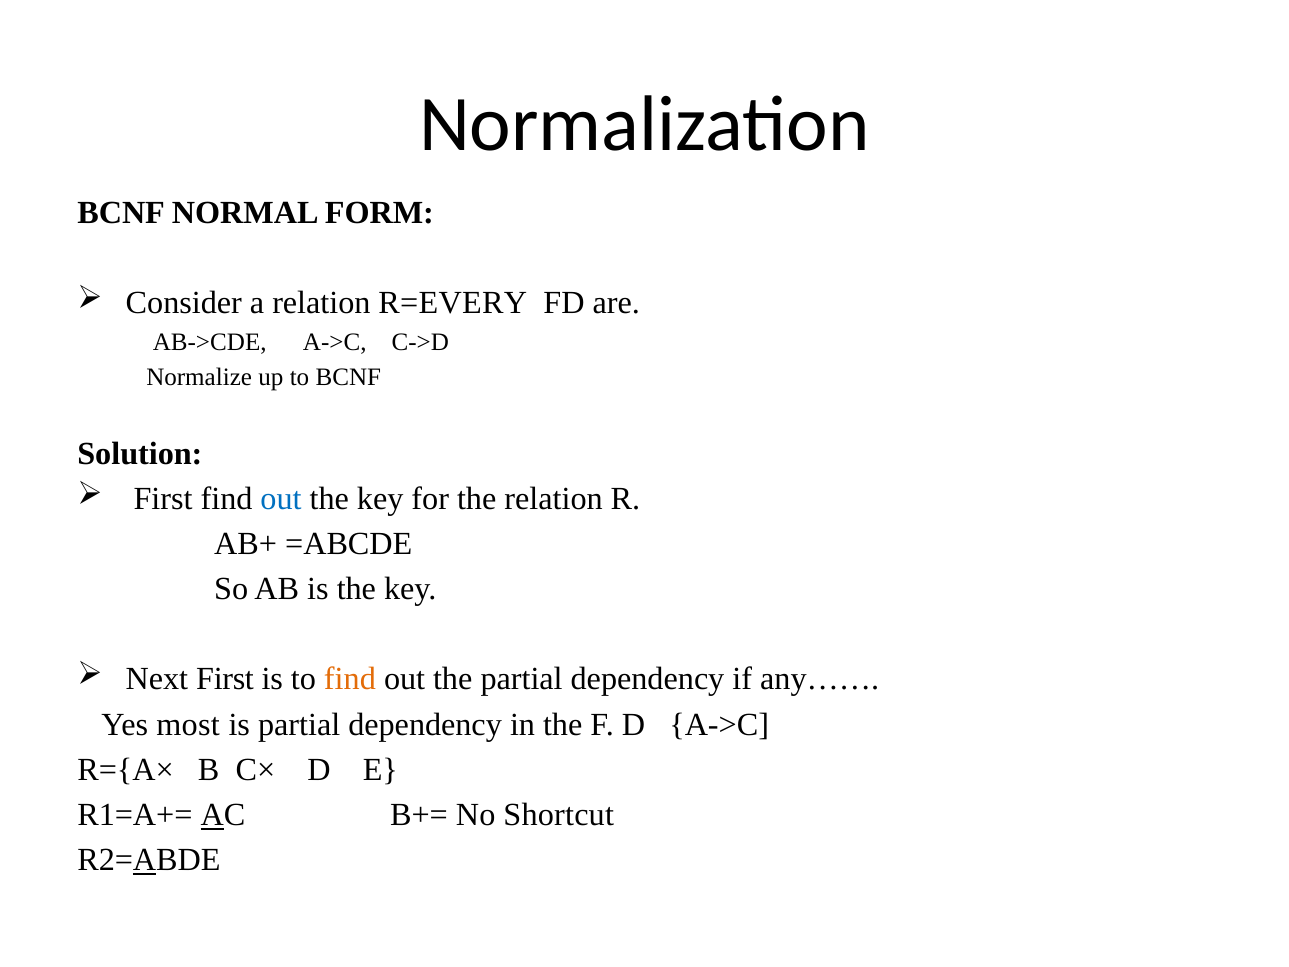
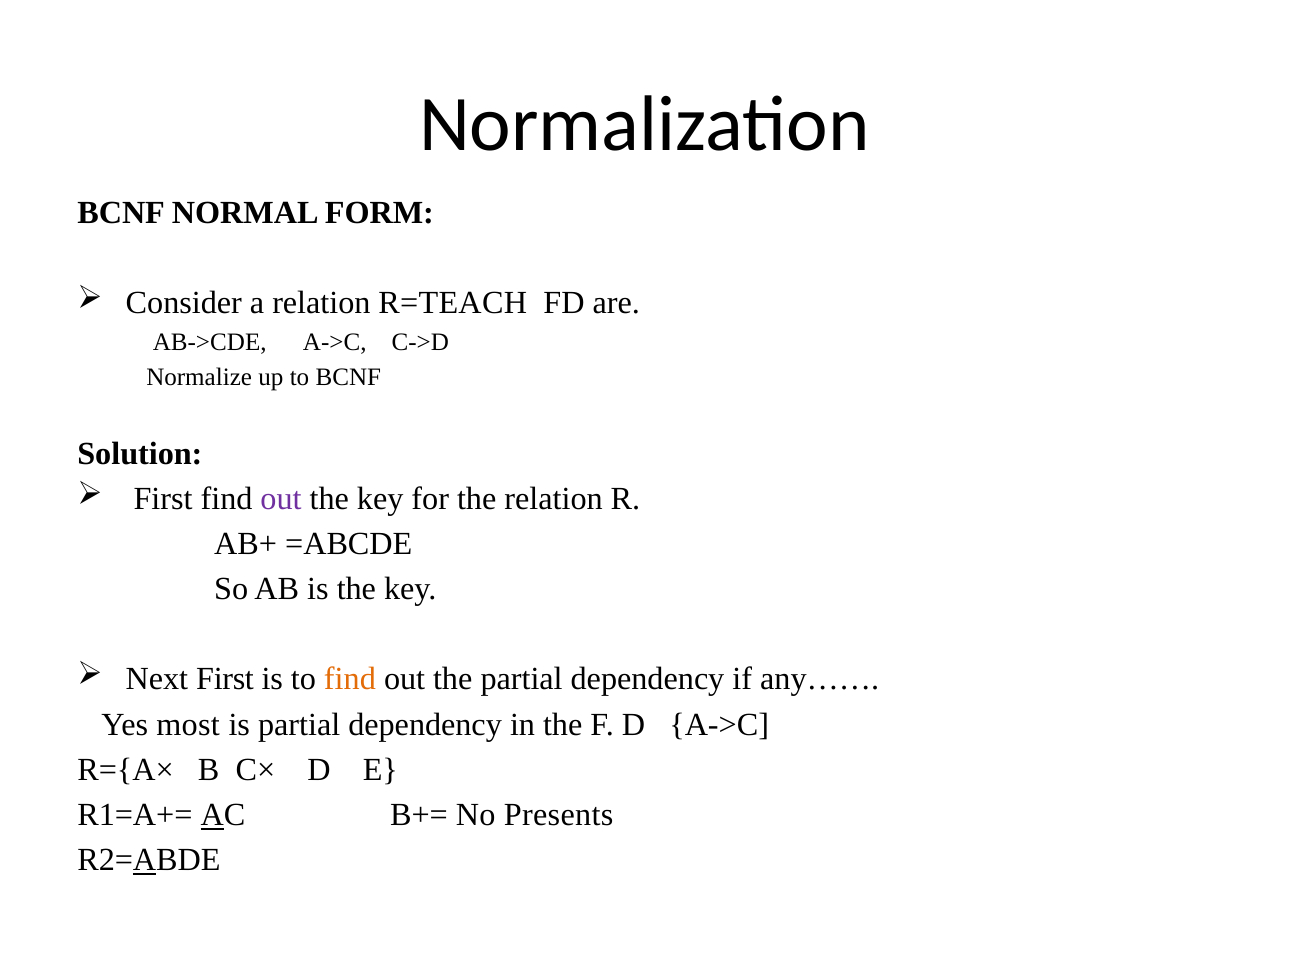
R=EVERY: R=EVERY -> R=TEACH
out at (281, 499) colour: blue -> purple
Shortcut: Shortcut -> Presents
